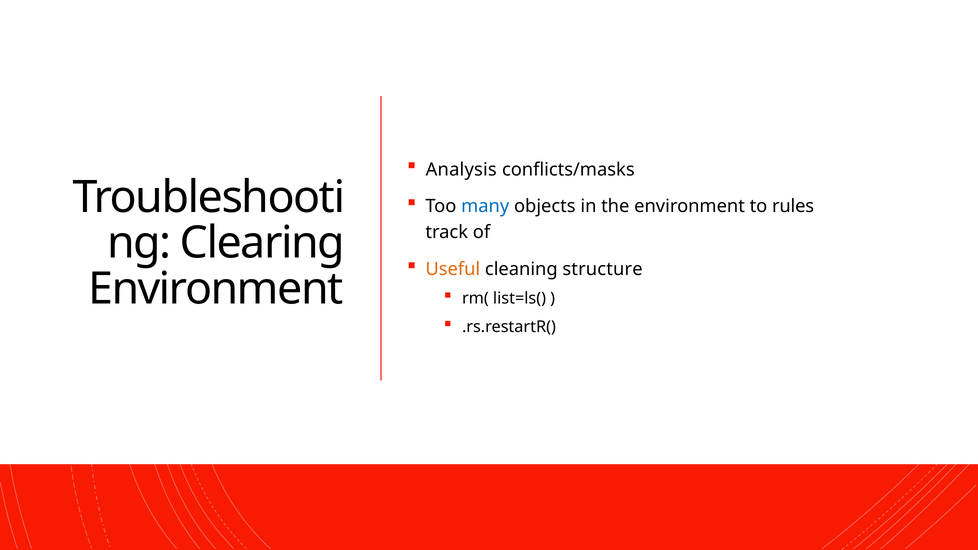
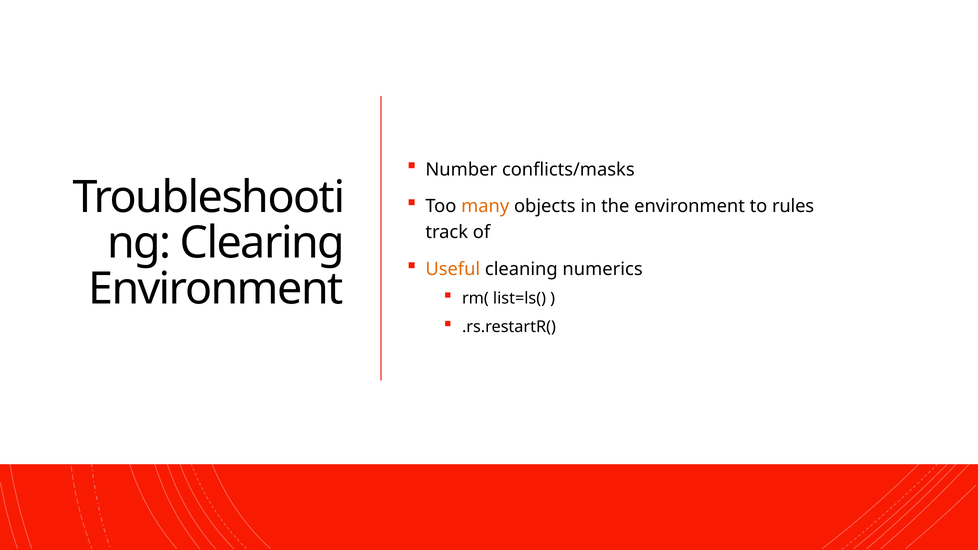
Analysis: Analysis -> Number
many colour: blue -> orange
structure: structure -> numerics
